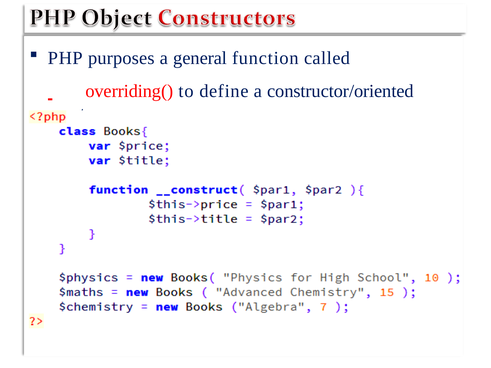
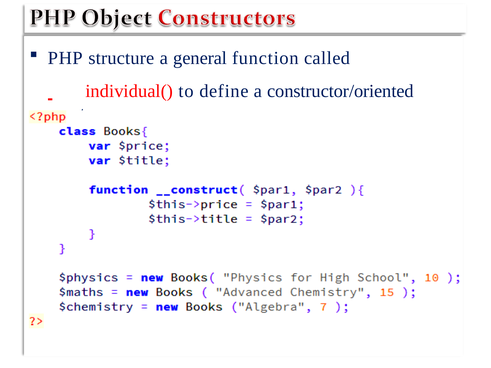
purposes: purposes -> structure
overriding(: overriding( -> individual(
